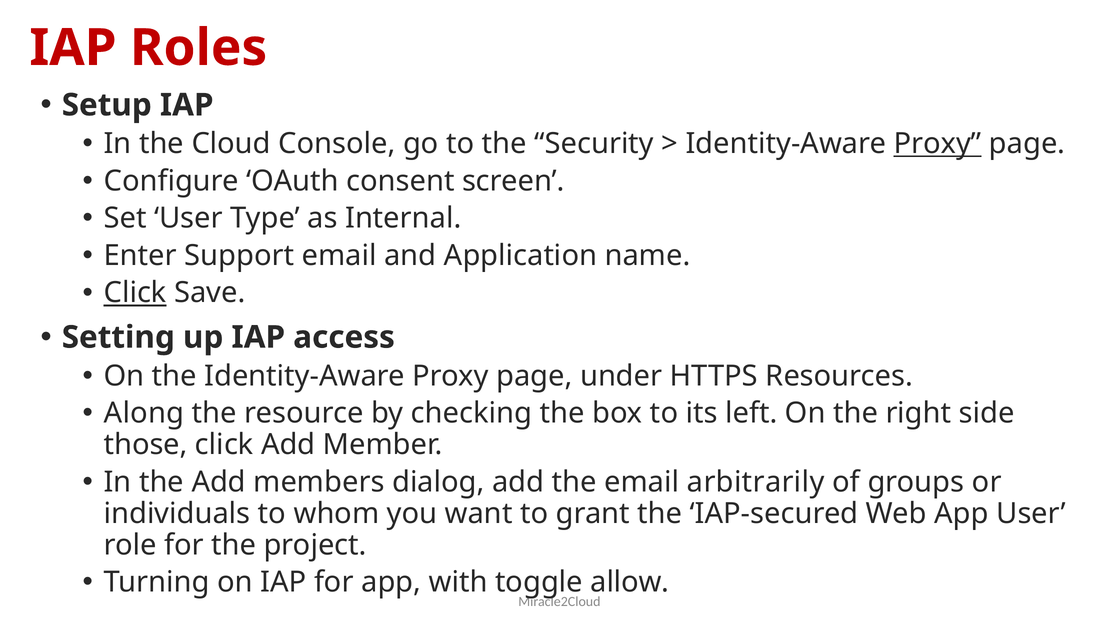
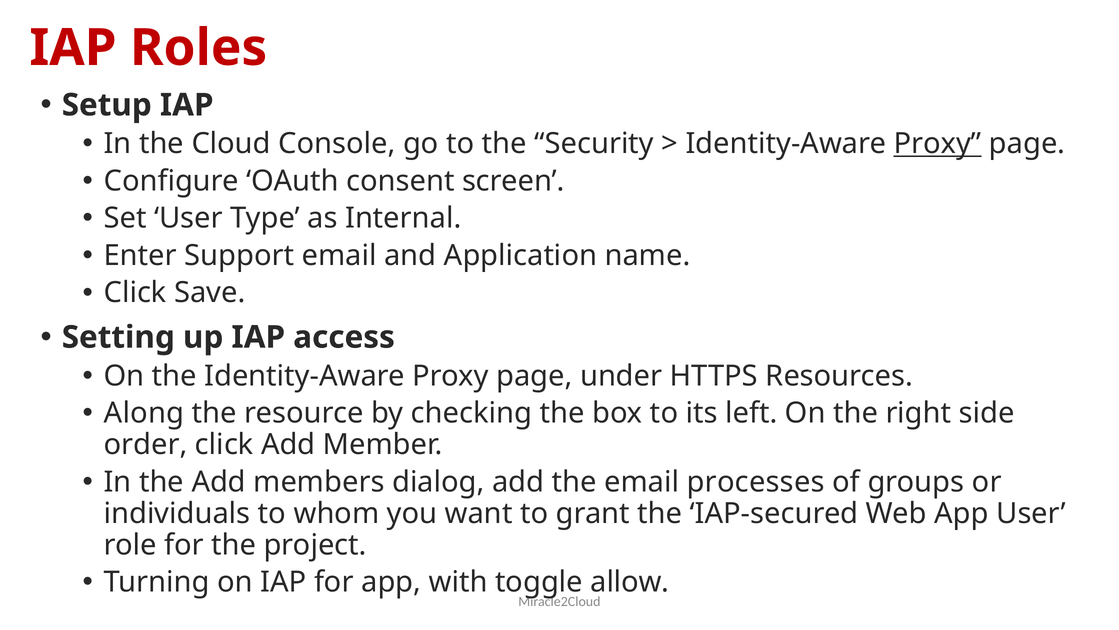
Click at (135, 293) underline: present -> none
those: those -> order
arbitrarily: arbitrarily -> processes
